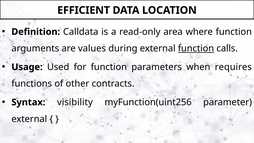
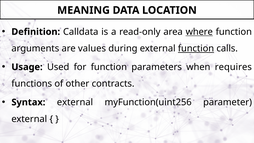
EFFICIENT: EFFICIENT -> MEANING
where underline: none -> present
Syntax visibility: visibility -> external
